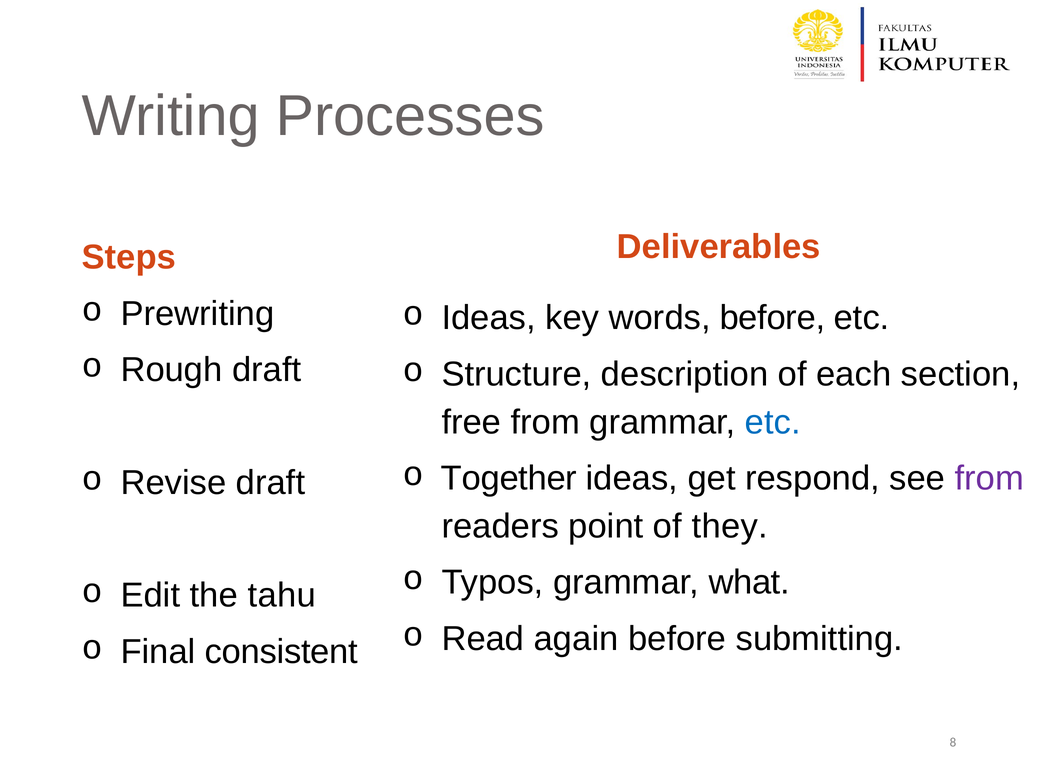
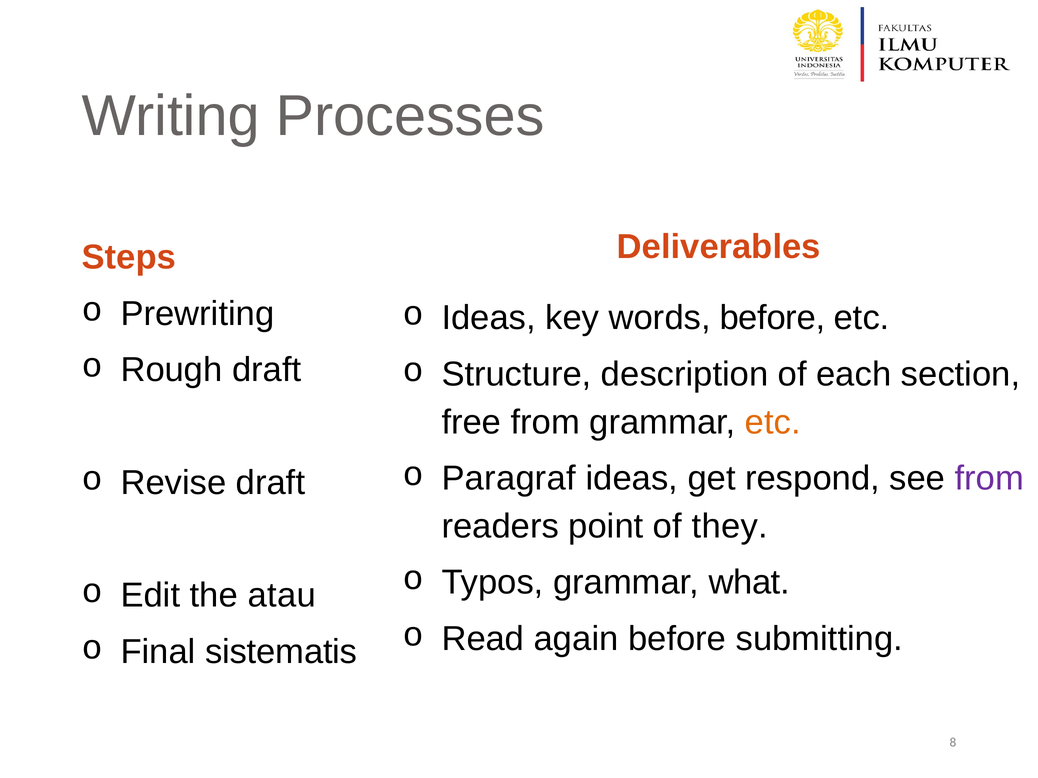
etc at (773, 422) colour: blue -> orange
Together: Together -> Paragraf
tahu: tahu -> atau
consistent: consistent -> sistematis
